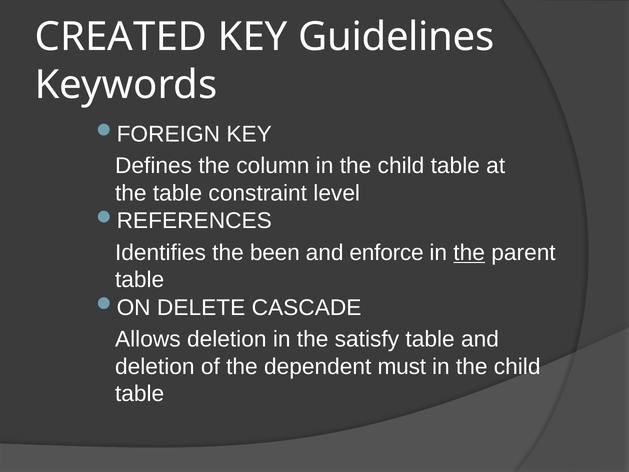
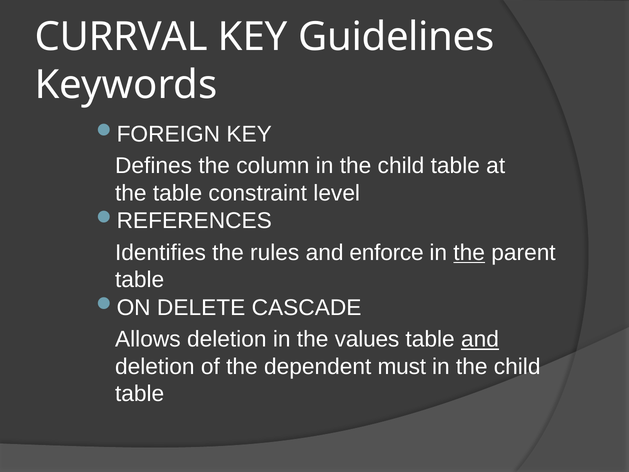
CREATED: CREATED -> CURRVAL
been: been -> rules
satisfy: satisfy -> values
and at (480, 339) underline: none -> present
